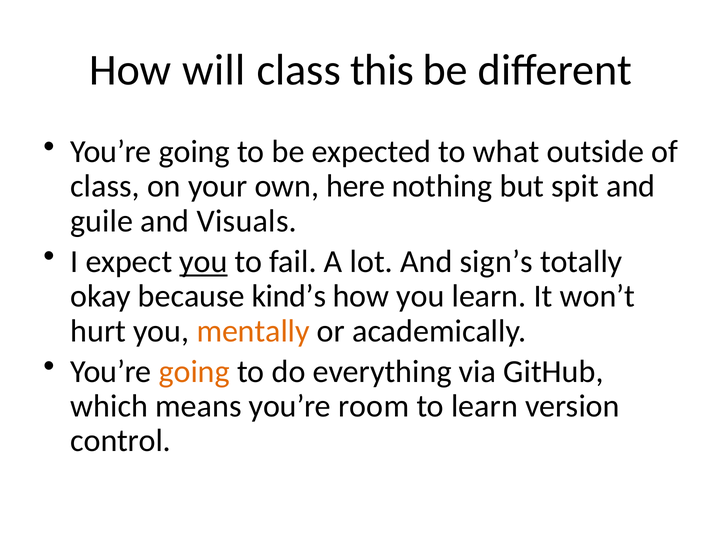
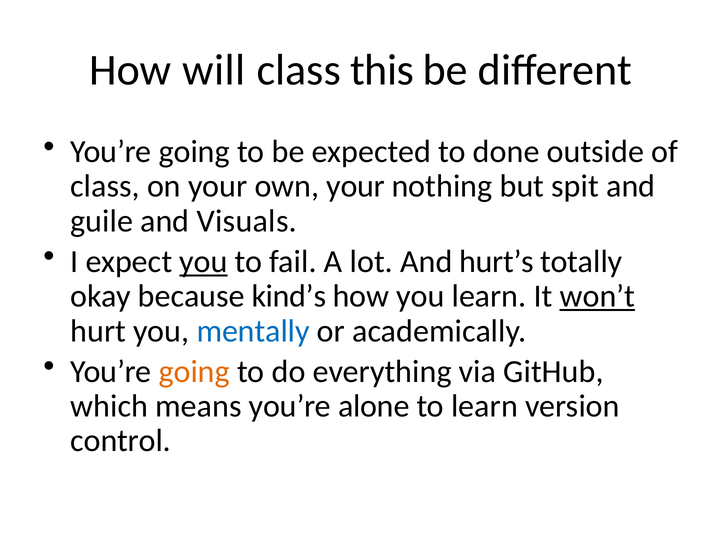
what: what -> done
own here: here -> your
sign’s: sign’s -> hurt’s
won’t underline: none -> present
mentally colour: orange -> blue
room: room -> alone
